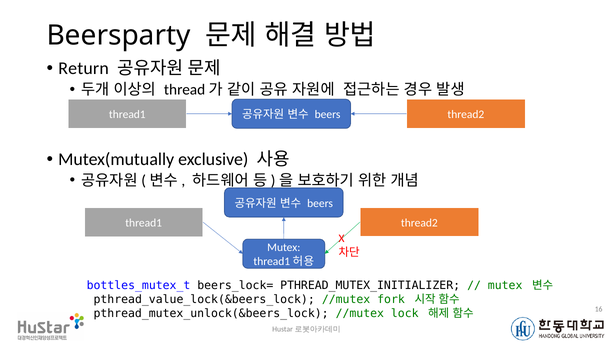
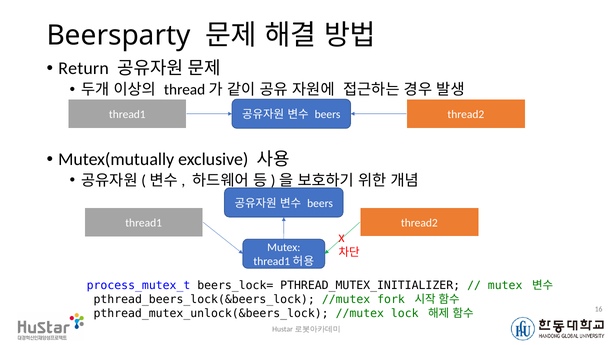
bottles_mutex_t: bottles_mutex_t -> process_mutex_t
pthread_value_lock(&beers_lock: pthread_value_lock(&beers_lock -> pthread_beers_lock(&beers_lock
